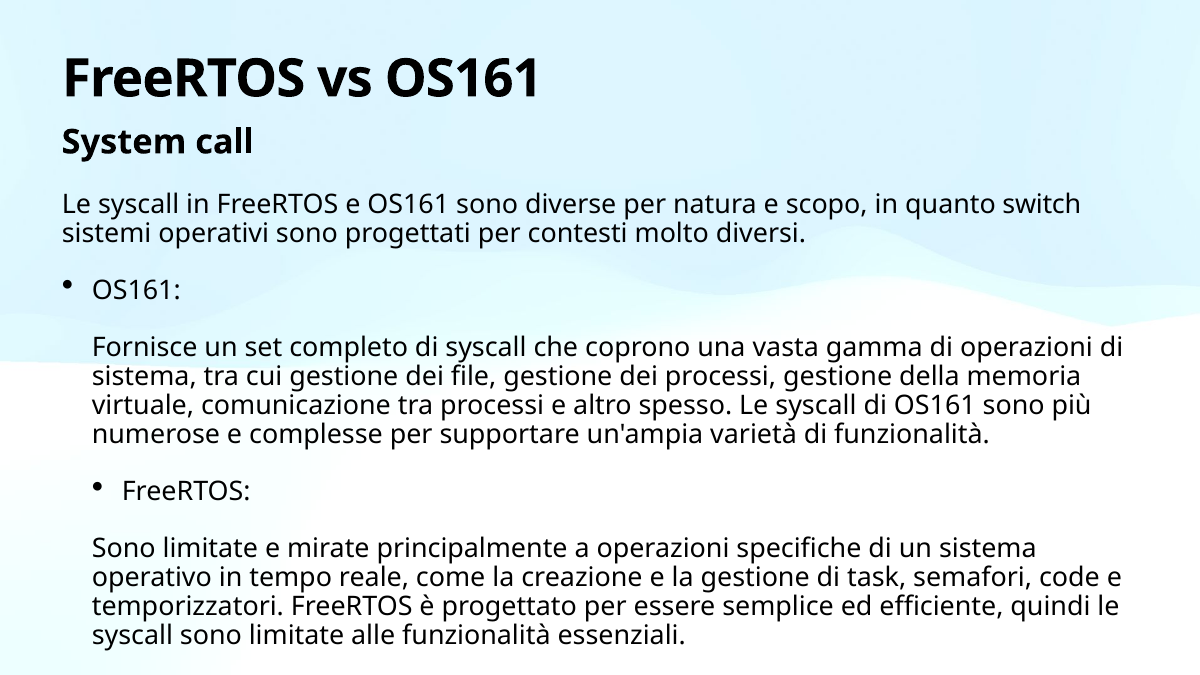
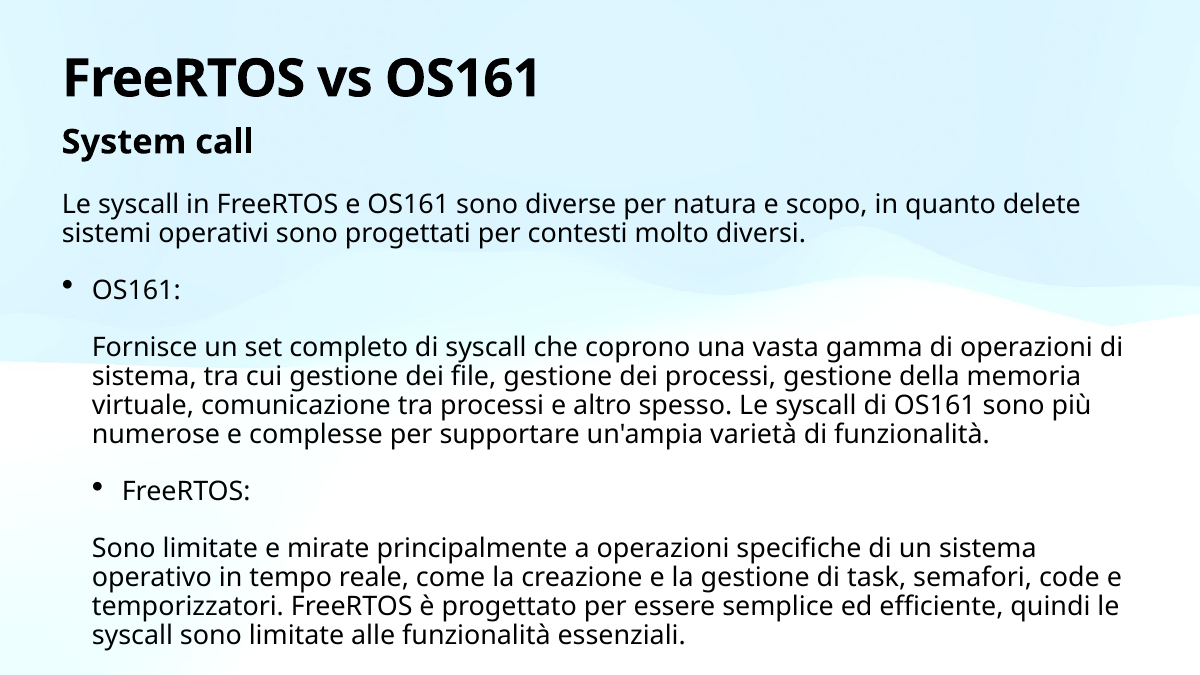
switch: switch -> delete
